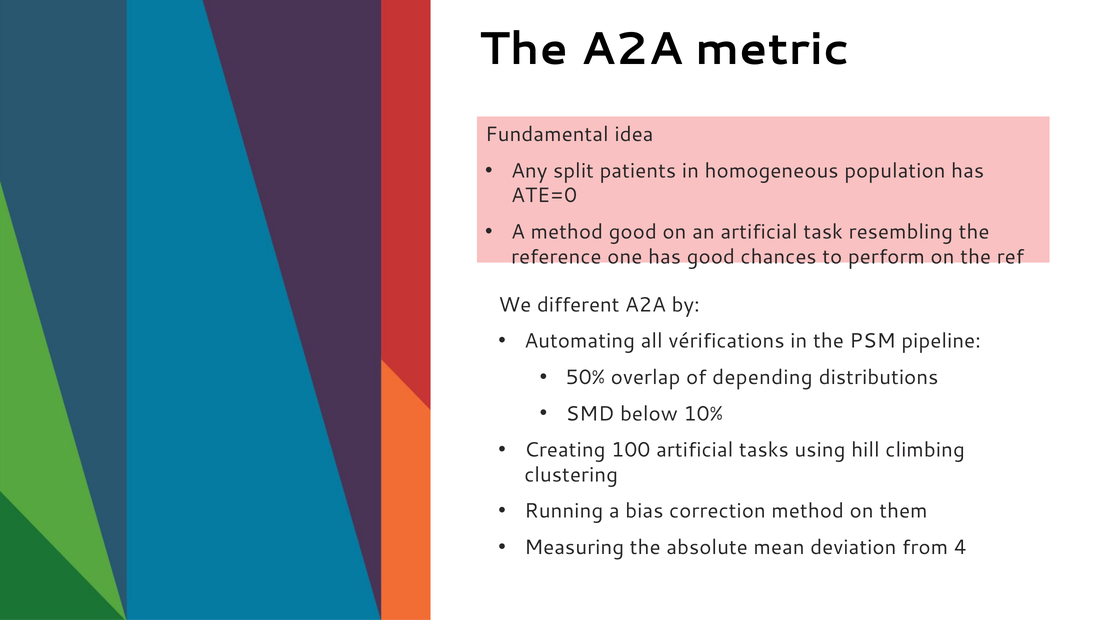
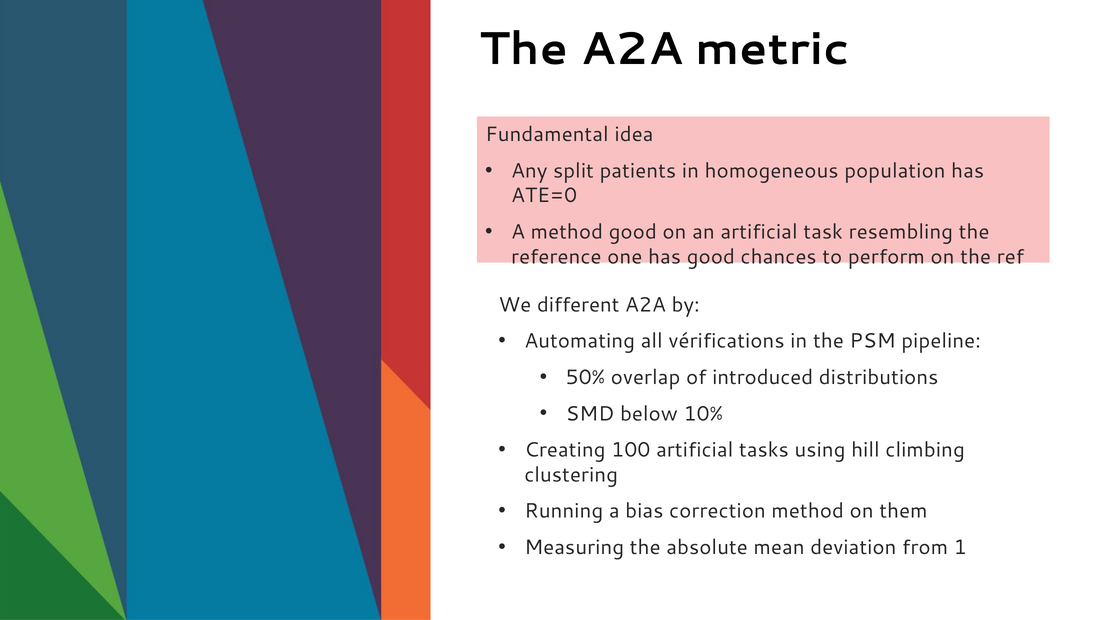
depending: depending -> introduced
4: 4 -> 1
